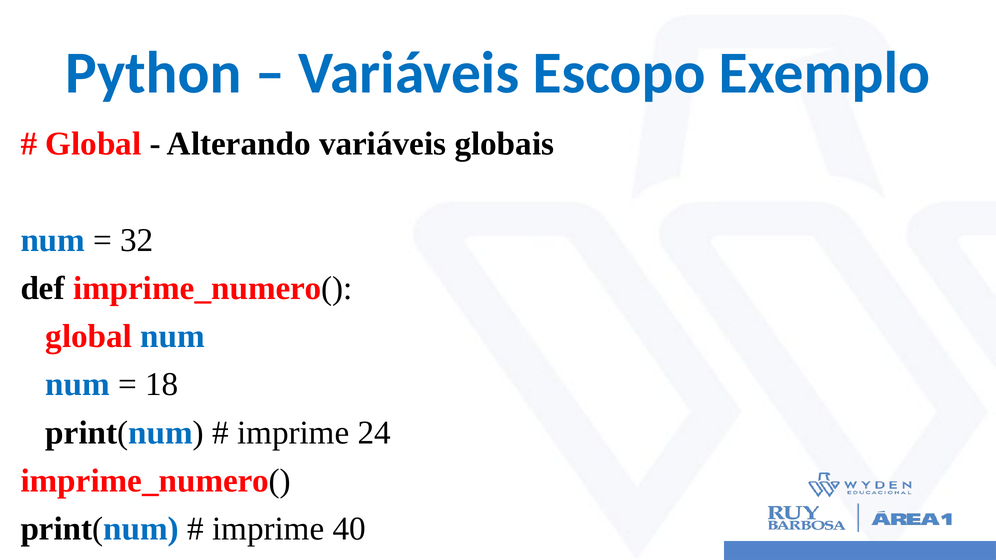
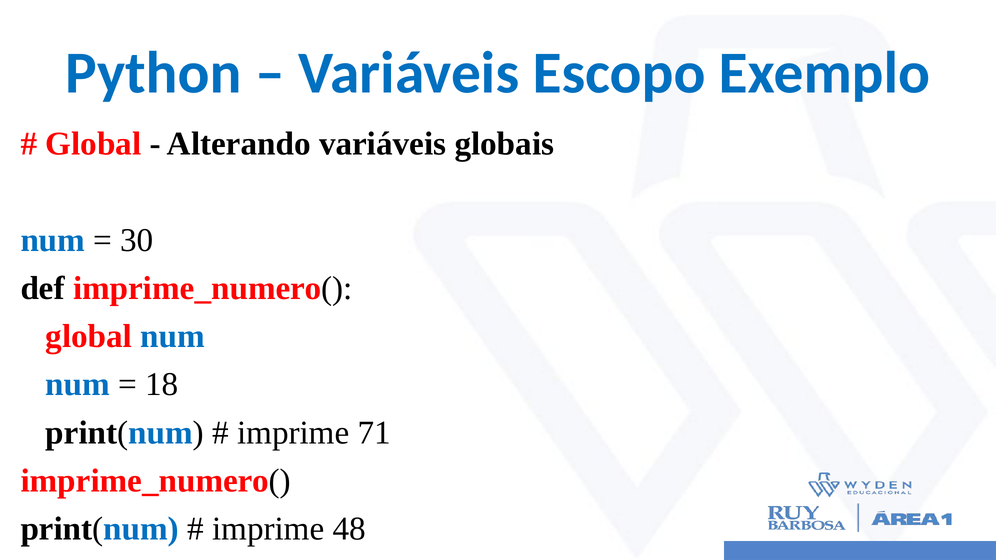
32: 32 -> 30
24: 24 -> 71
40: 40 -> 48
